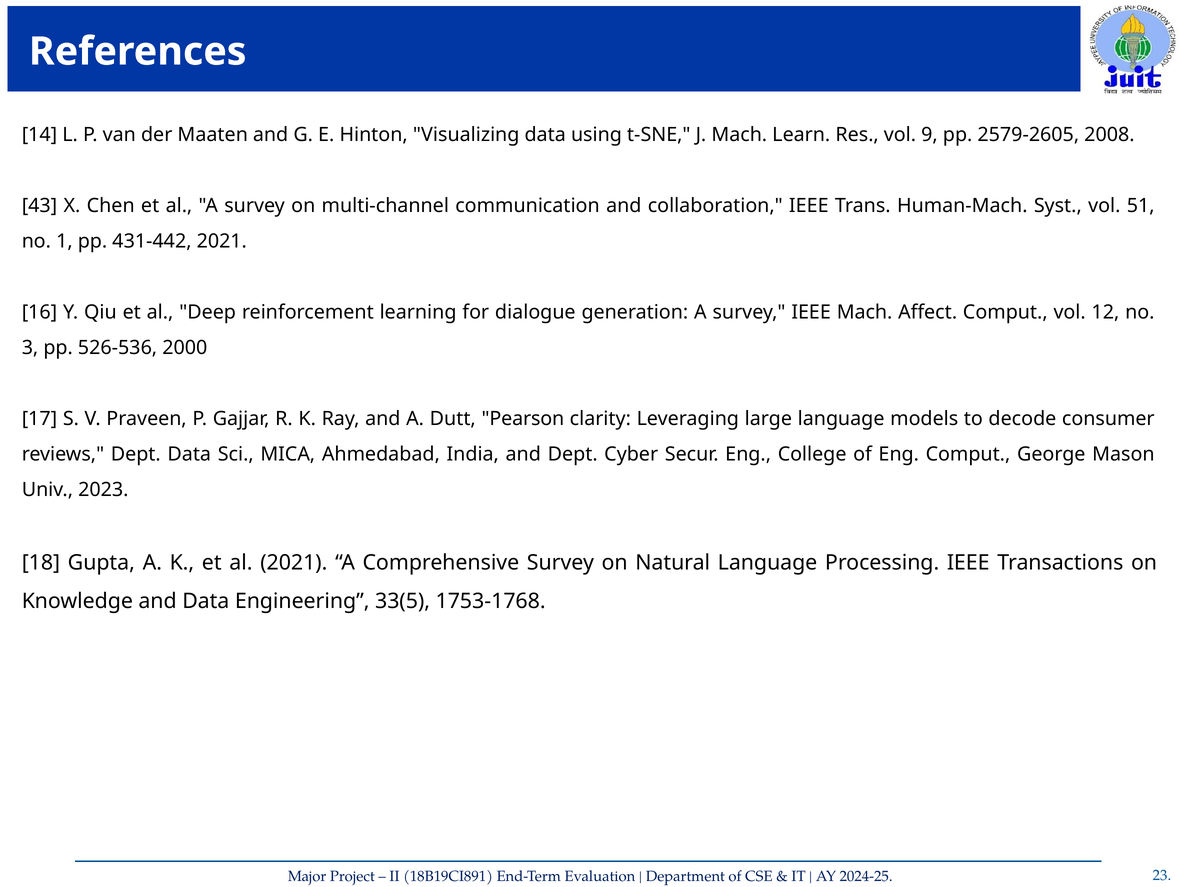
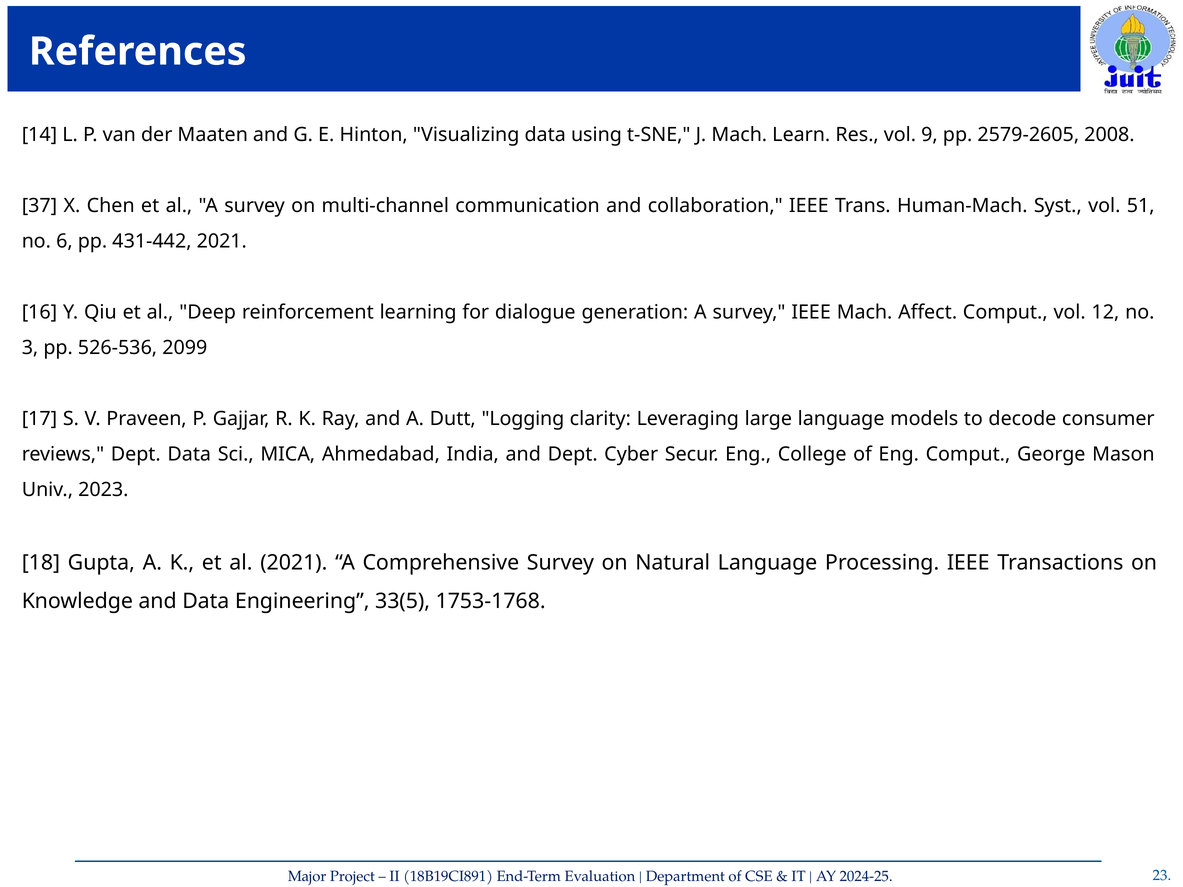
43: 43 -> 37
1: 1 -> 6
2000: 2000 -> 2099
Pearson: Pearson -> Logging
